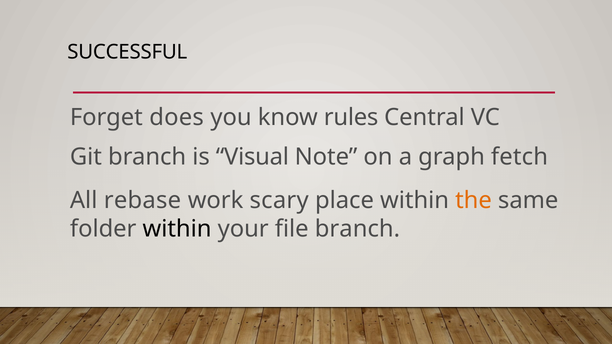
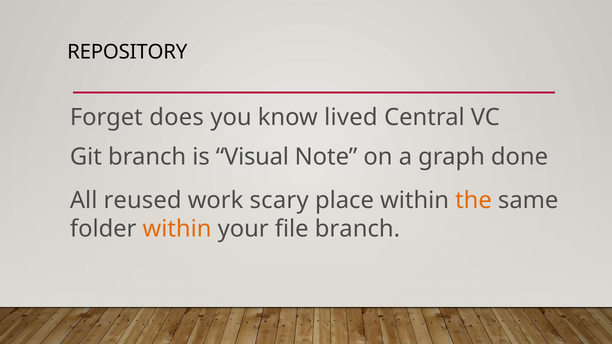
SUCCESSFUL: SUCCESSFUL -> REPOSITORY
rules: rules -> lived
fetch: fetch -> done
rebase: rebase -> reused
within at (177, 229) colour: black -> orange
